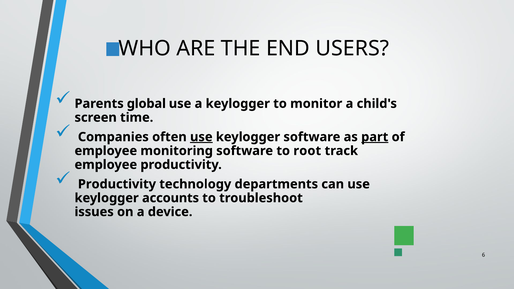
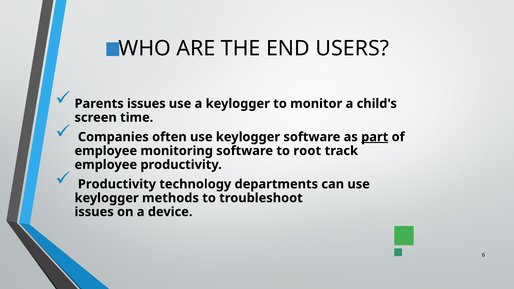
Parents global: global -> issues
use at (201, 137) underline: present -> none
accounts: accounts -> methods
